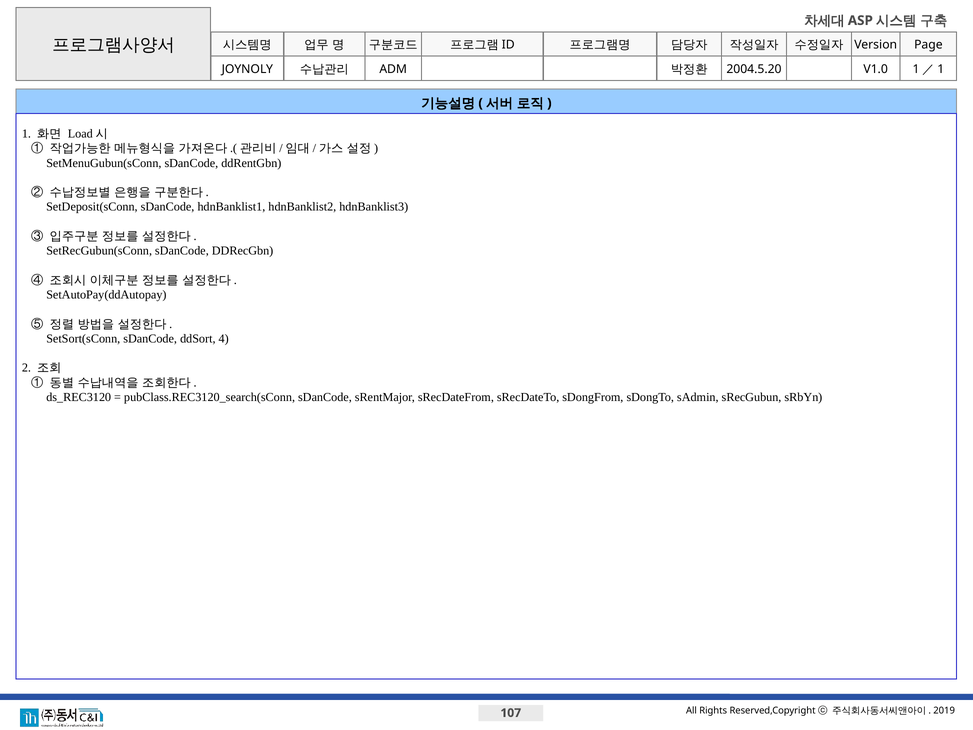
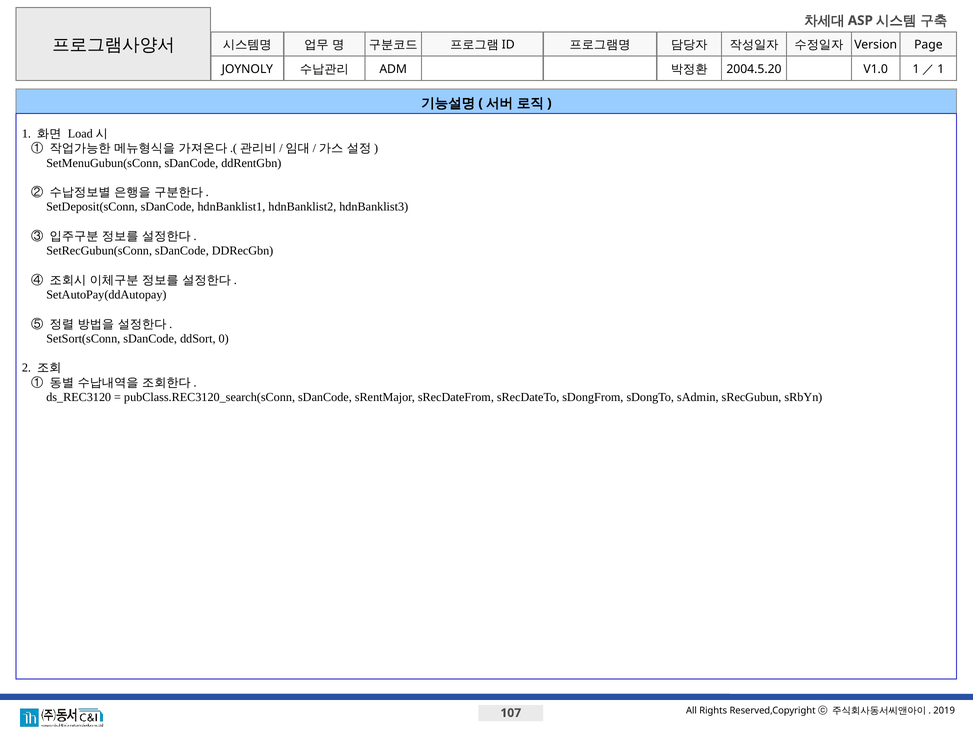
4: 4 -> 0
